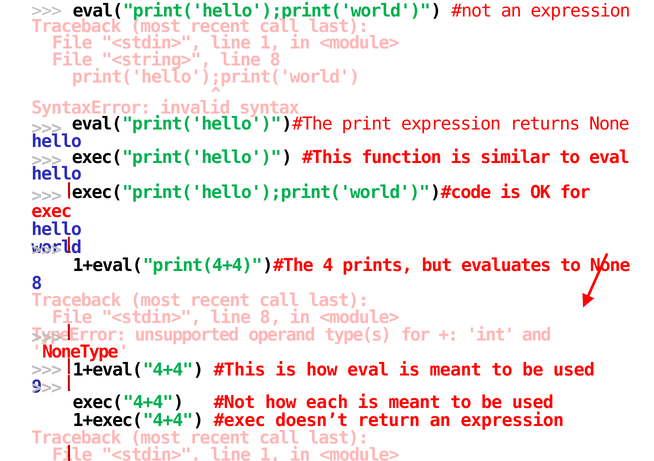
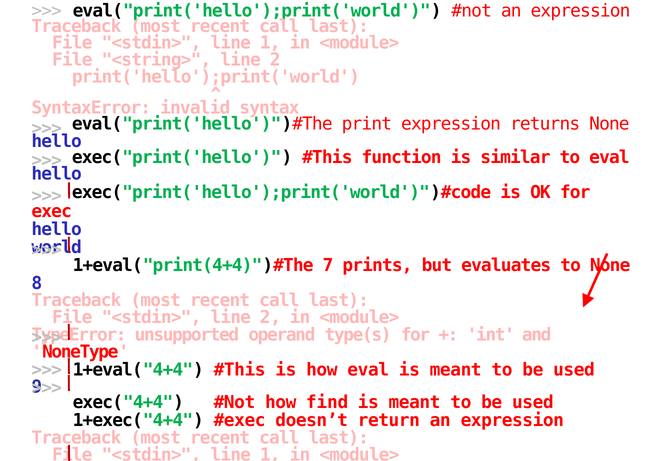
<string> line 8: 8 -> 2
4: 4 -> 7
<stdin> line 8: 8 -> 2
each: each -> find
